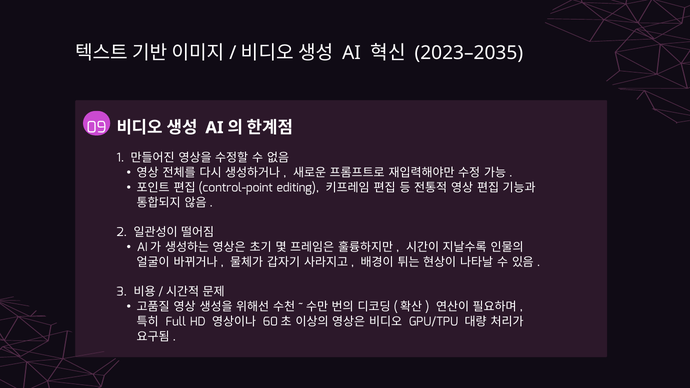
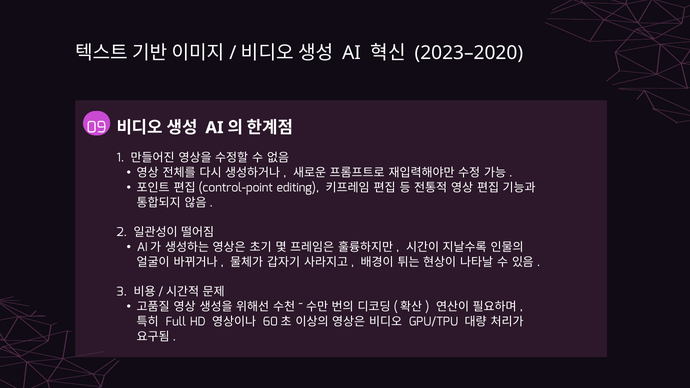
2023–2035: 2023–2035 -> 2023–2020
